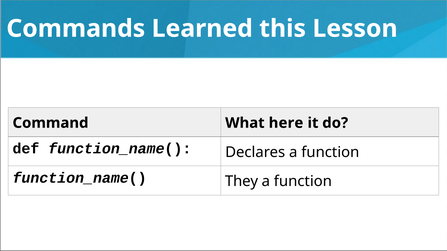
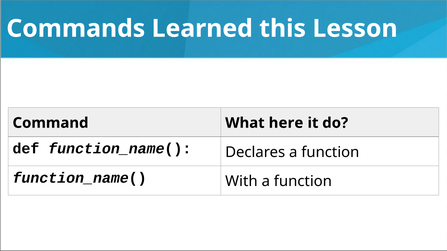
They: They -> With
